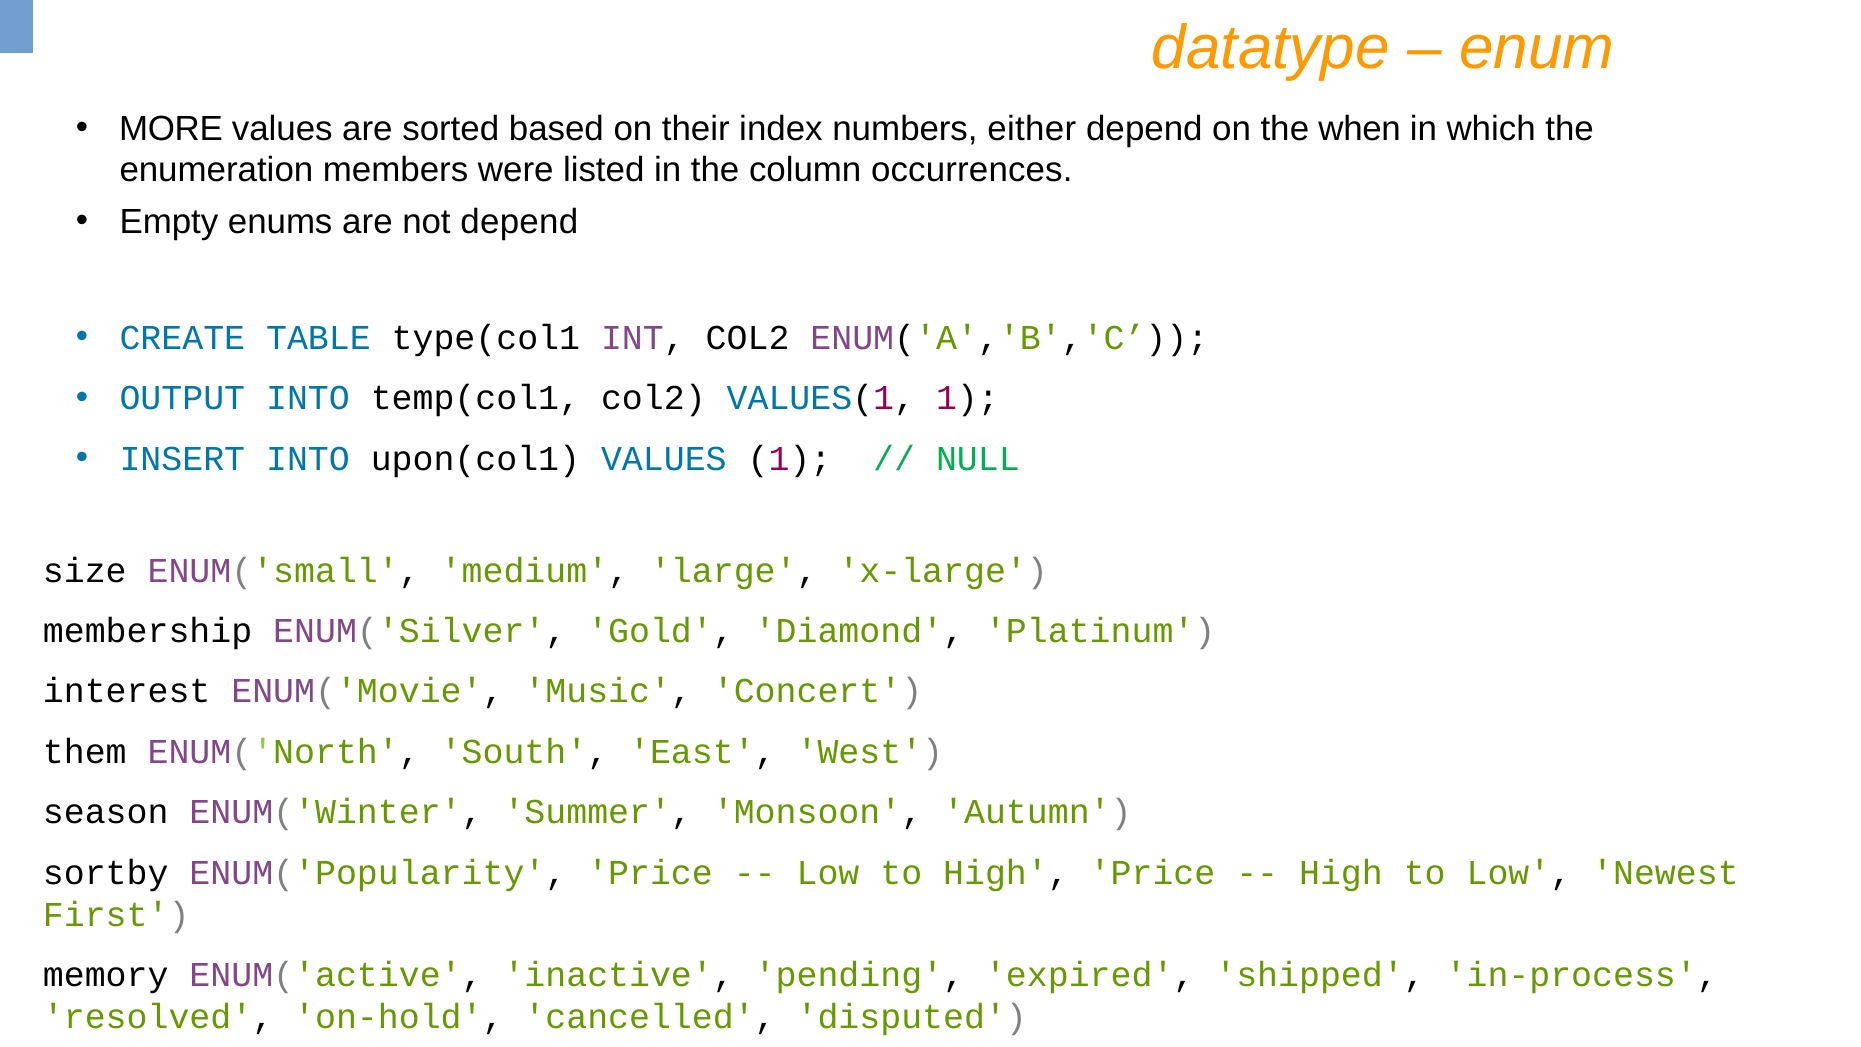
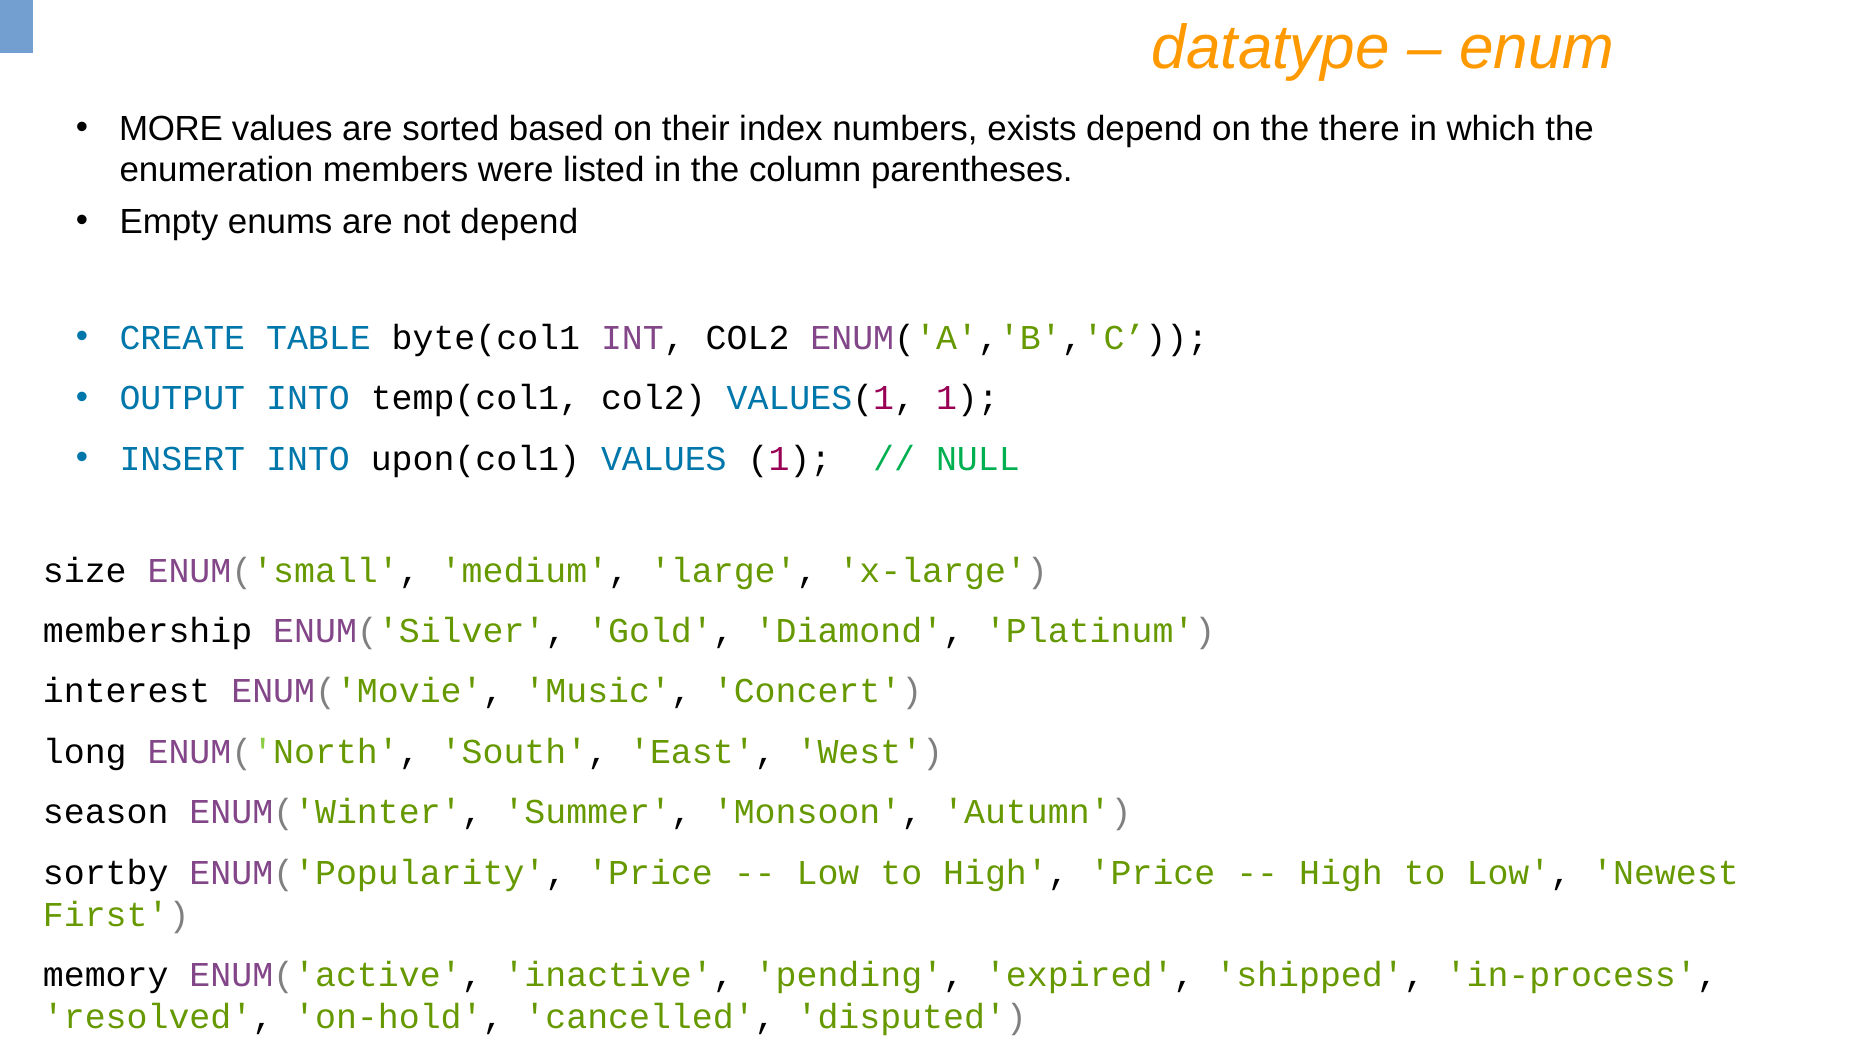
either: either -> exists
when: when -> there
occurrences: occurrences -> parentheses
type(col1: type(col1 -> byte(col1
them: them -> long
